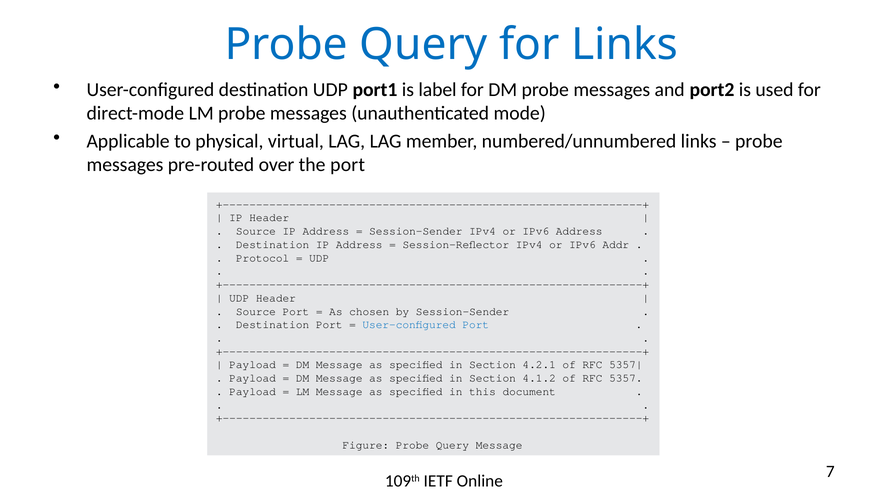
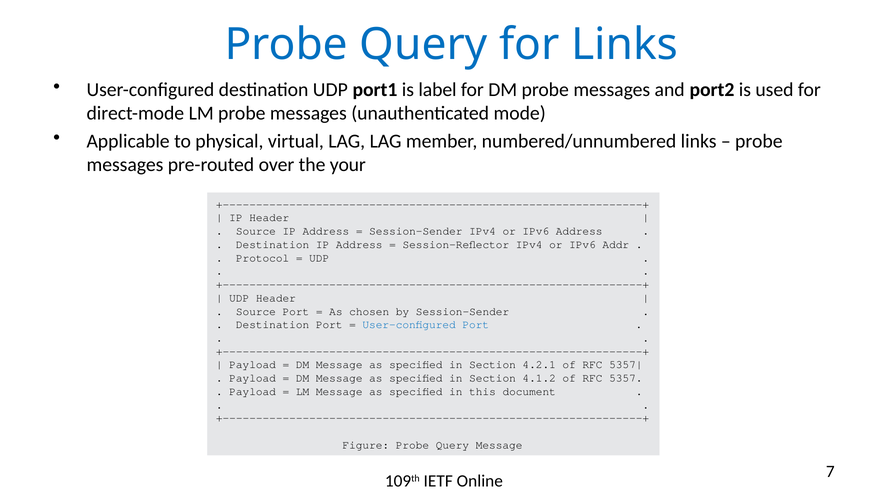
the port: port -> your
